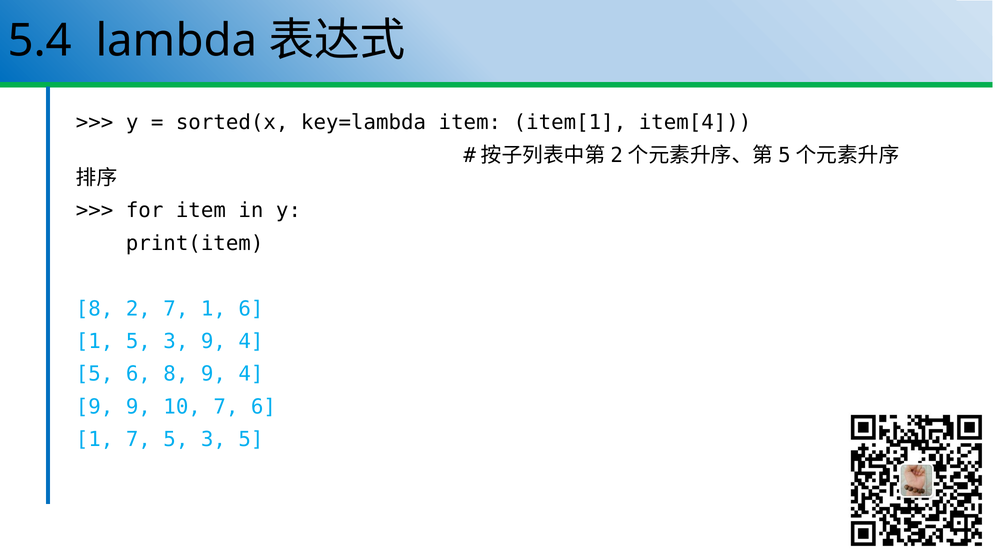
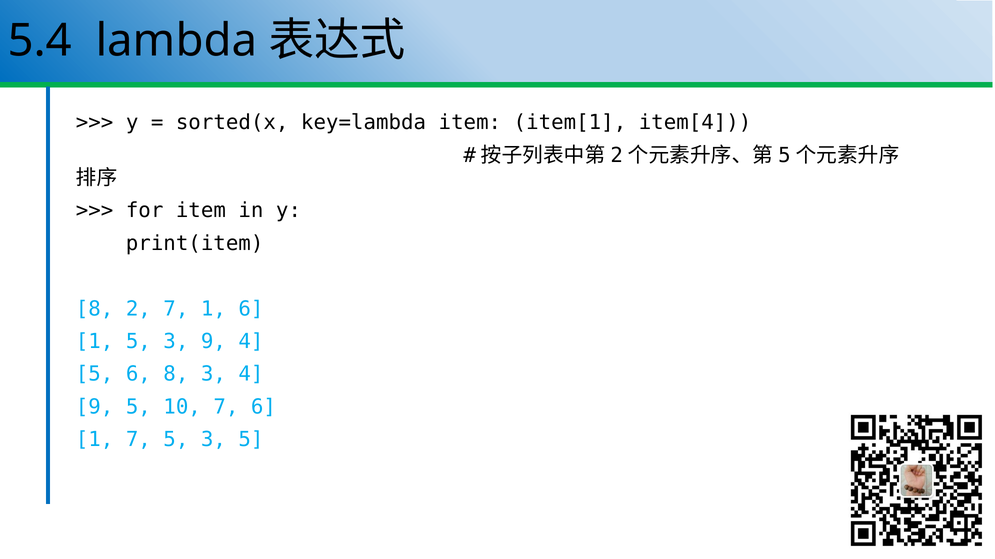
8 9: 9 -> 3
9 9: 9 -> 5
